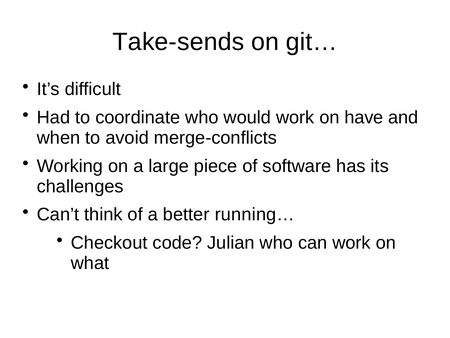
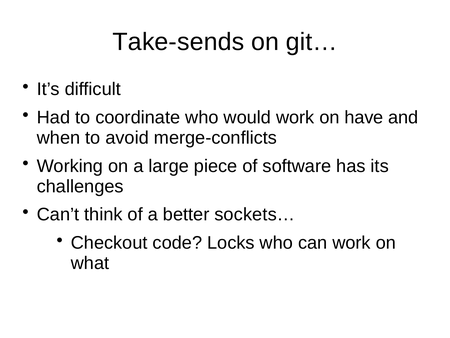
running…: running… -> sockets…
Julian: Julian -> Locks
